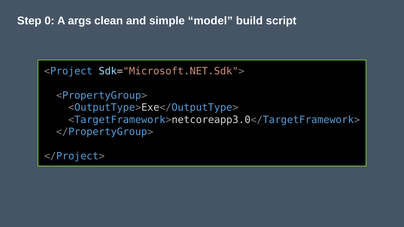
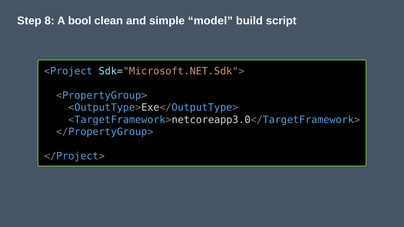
0: 0 -> 8
args: args -> bool
